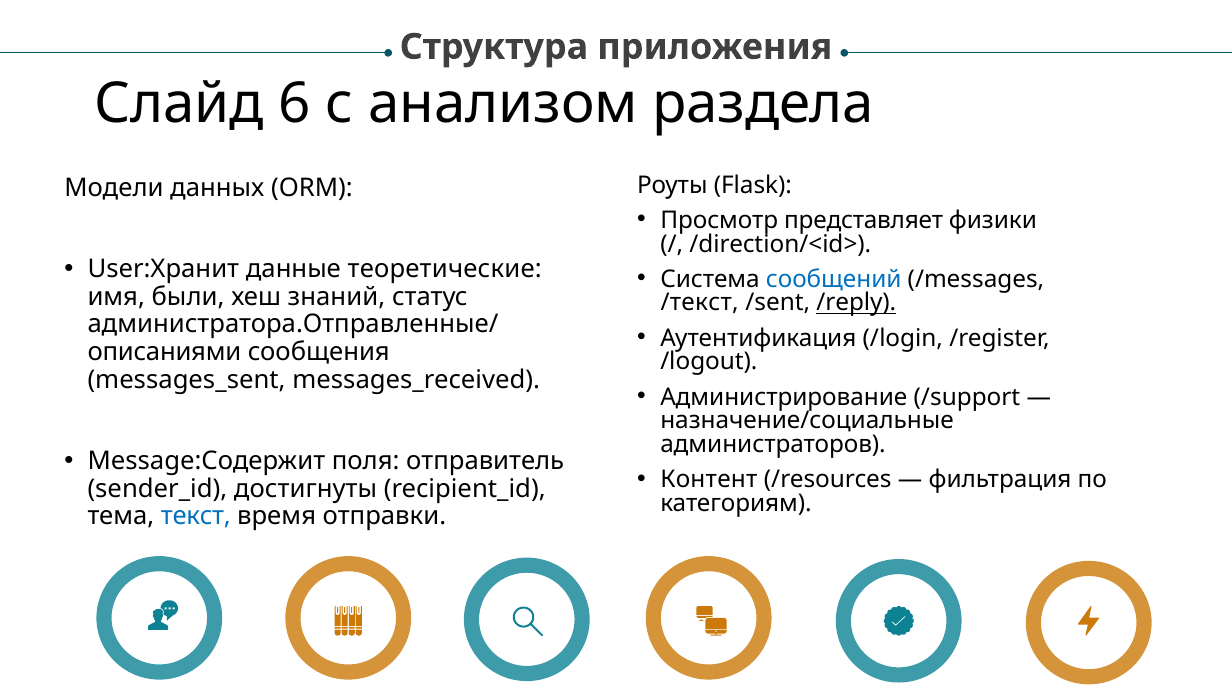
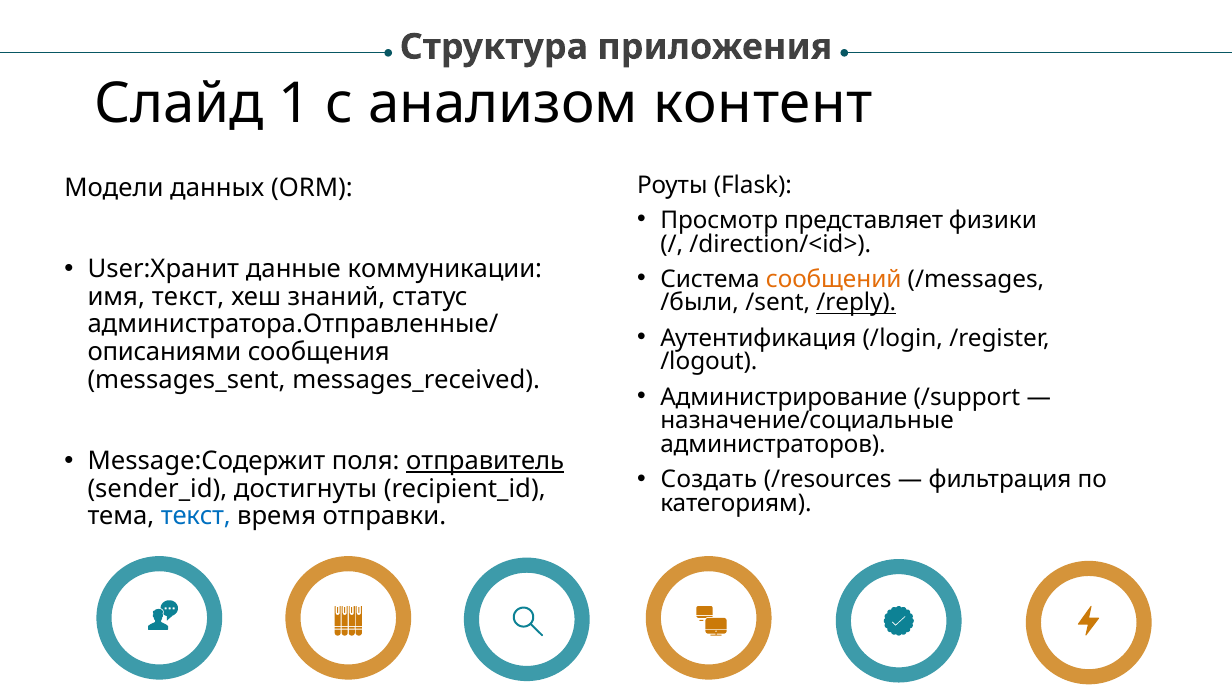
6: 6 -> 1
раздела: раздела -> контент
теоретические: теоретические -> коммуникации
сообщений colour: blue -> orange
имя были: были -> текст
/текст: /текст -> /были
отправитель underline: none -> present
Контент: Контент -> Создать
